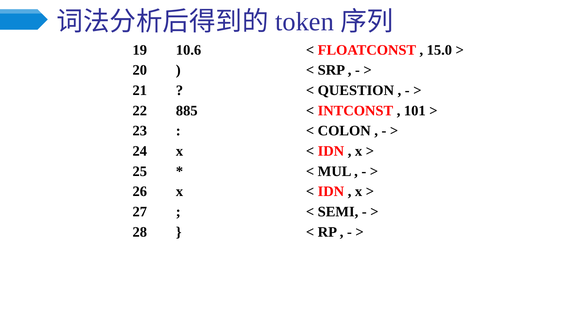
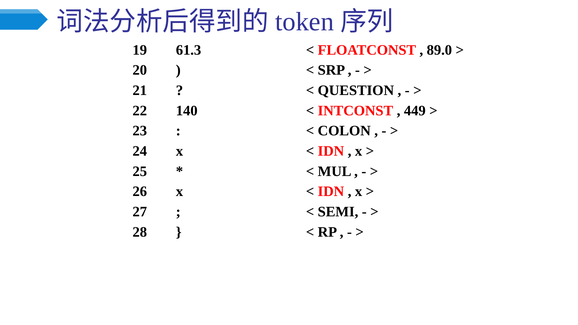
10.6: 10.6 -> 61.3
15.0: 15.0 -> 89.0
885: 885 -> 140
101: 101 -> 449
